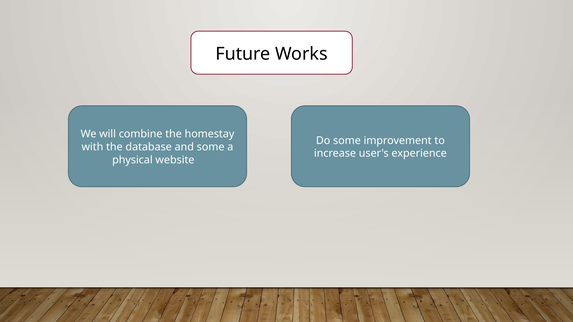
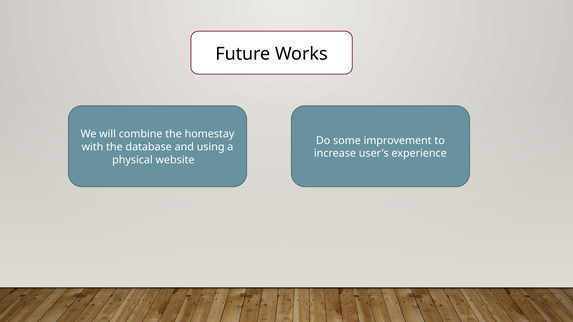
and some: some -> using
